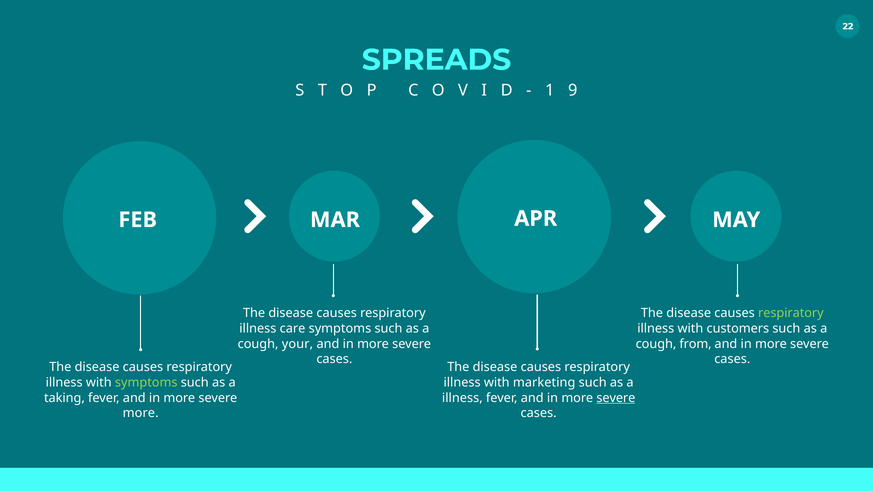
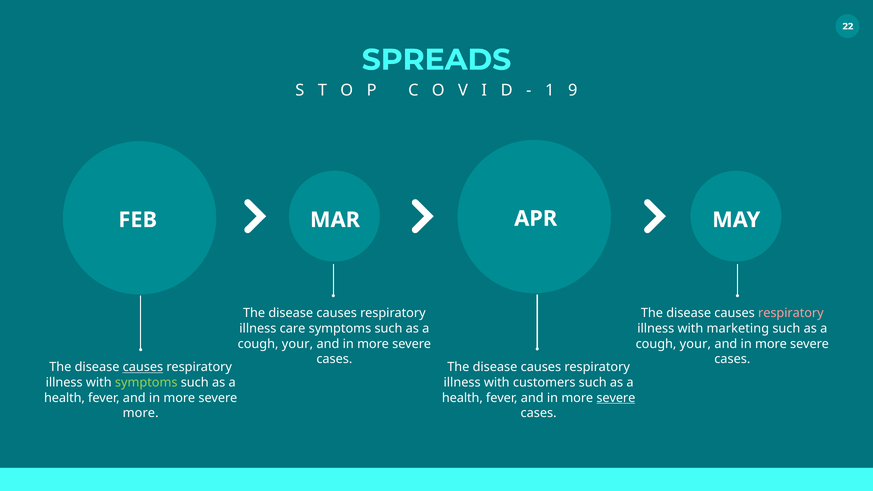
respiratory at (791, 313) colour: light green -> pink
customers: customers -> marketing
from at (696, 344): from -> your
causes at (143, 367) underline: none -> present
marketing: marketing -> customers
taking at (64, 398): taking -> health
illness at (462, 398): illness -> health
